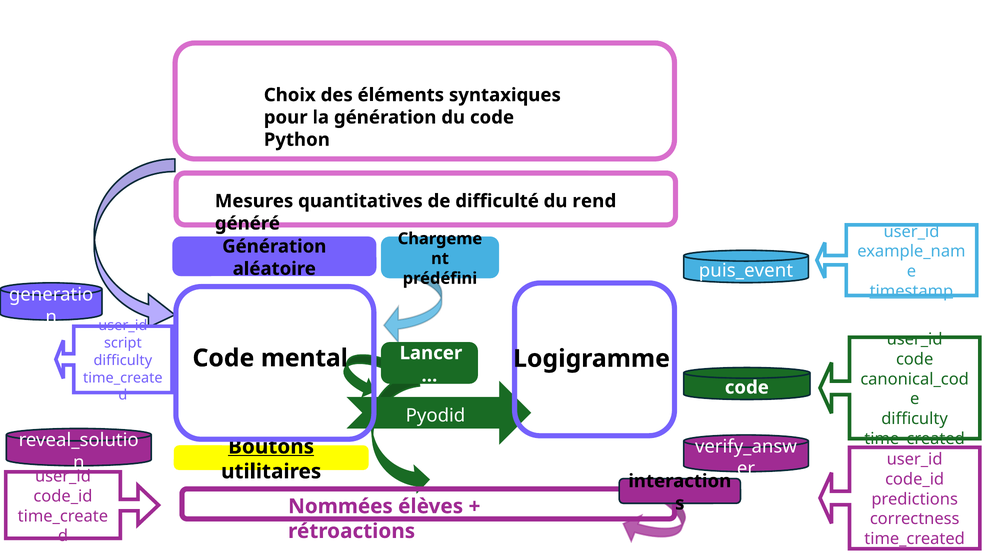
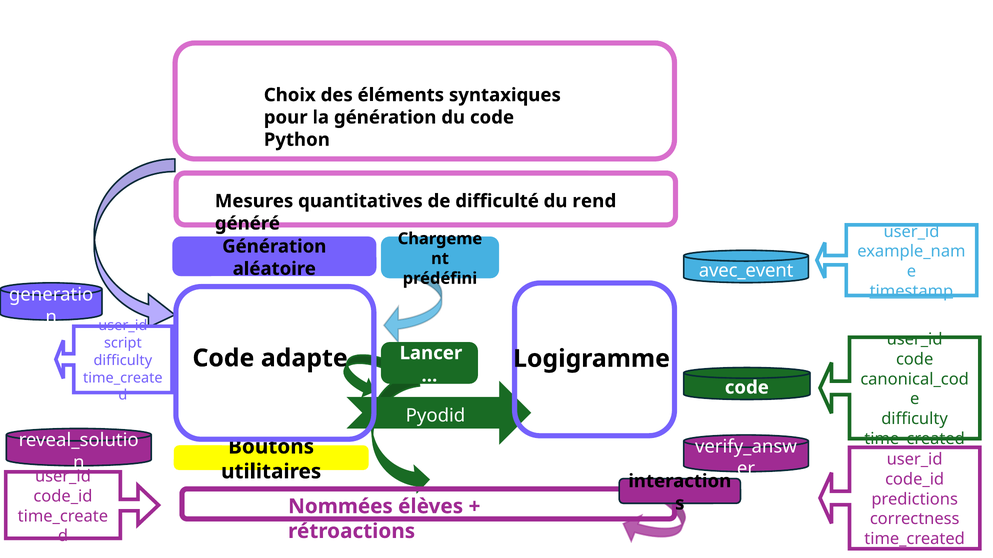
puis_event: puis_event -> avec_event
mental: mental -> adapte
Boutons underline: present -> none
